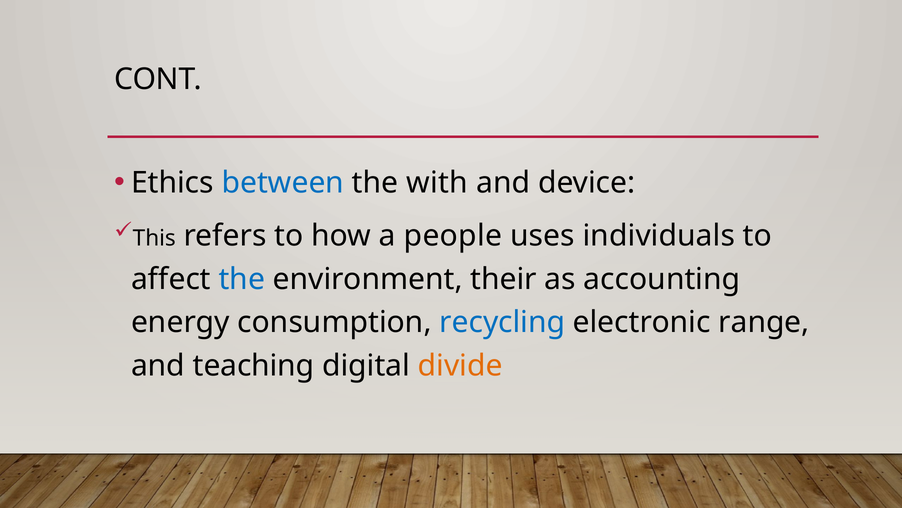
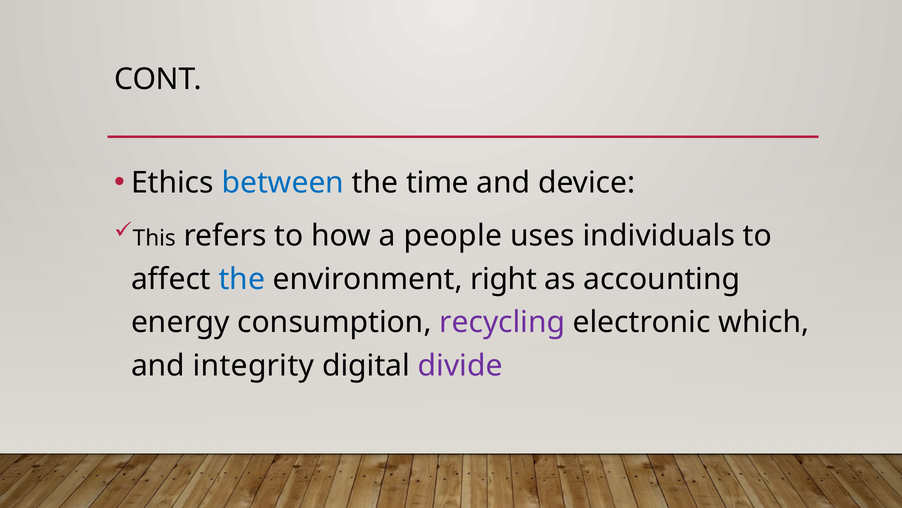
with: with -> time
their: their -> right
recycling colour: blue -> purple
range: range -> which
teaching: teaching -> integrity
divide colour: orange -> purple
